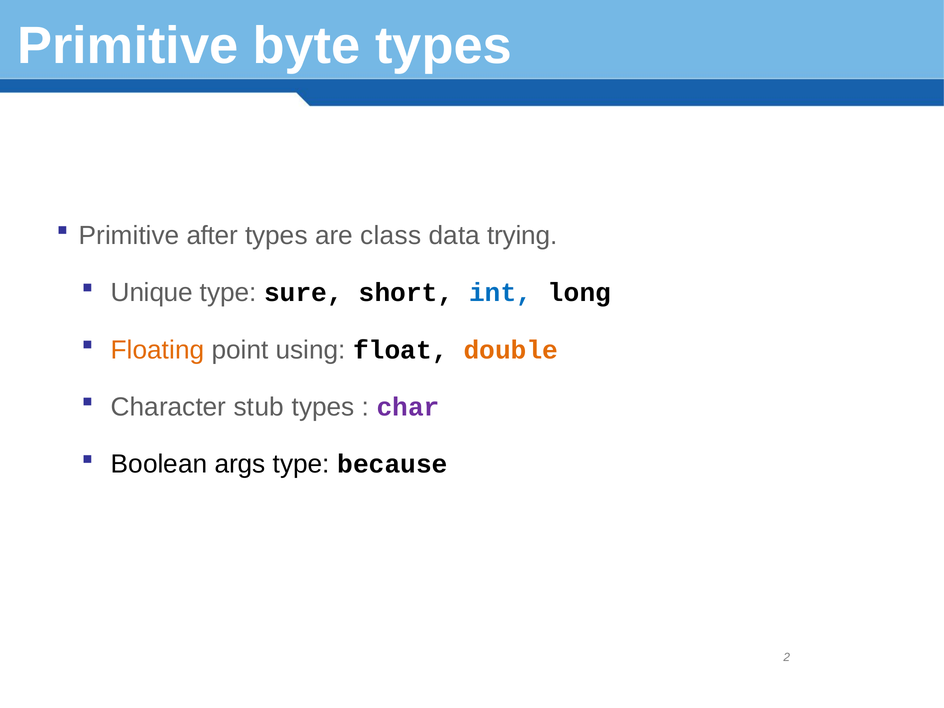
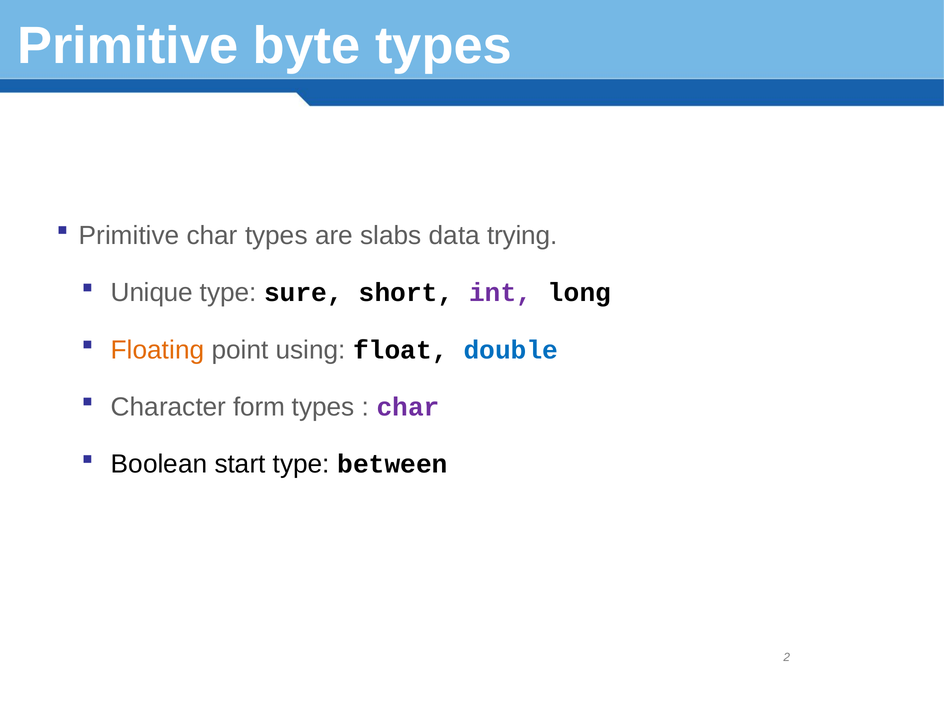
Primitive after: after -> char
class: class -> slabs
int colour: blue -> purple
double colour: orange -> blue
stub: stub -> form
args: args -> start
because: because -> between
